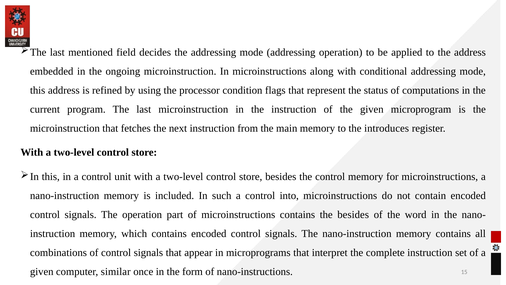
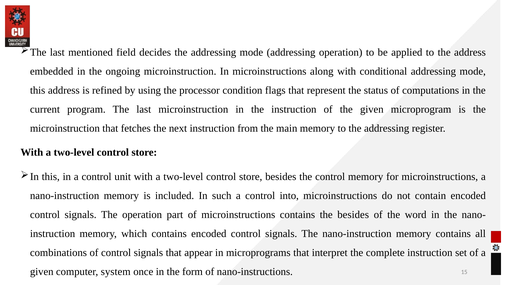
to the introduces: introduces -> addressing
similar: similar -> system
